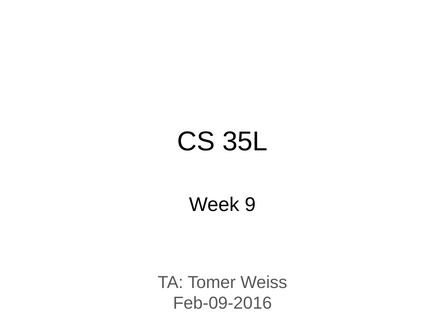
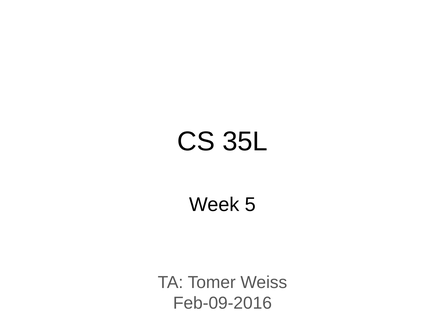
9: 9 -> 5
